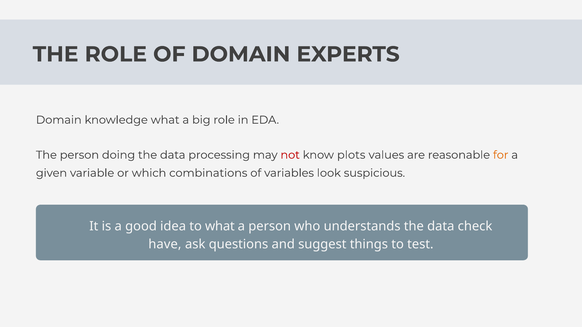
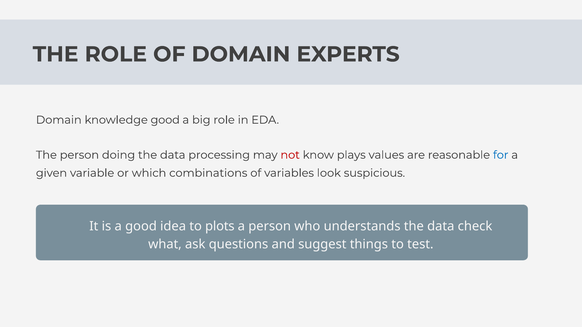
knowledge what: what -> good
plots: plots -> plays
for colour: orange -> blue
to what: what -> plots
have: have -> what
